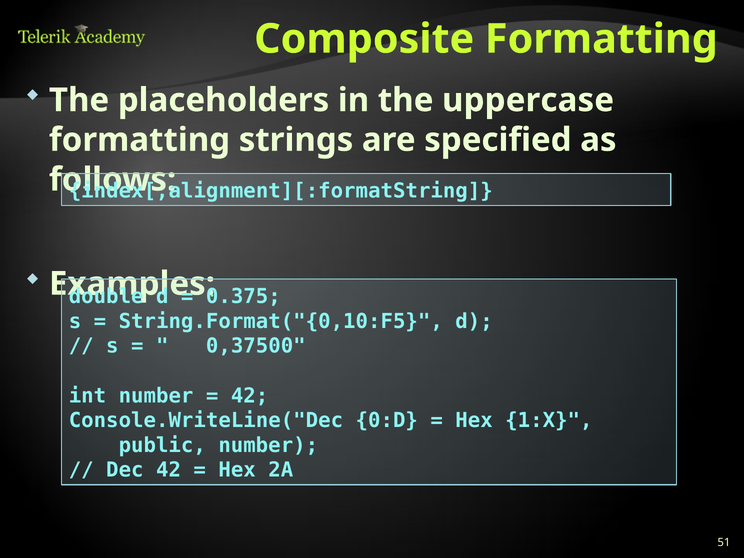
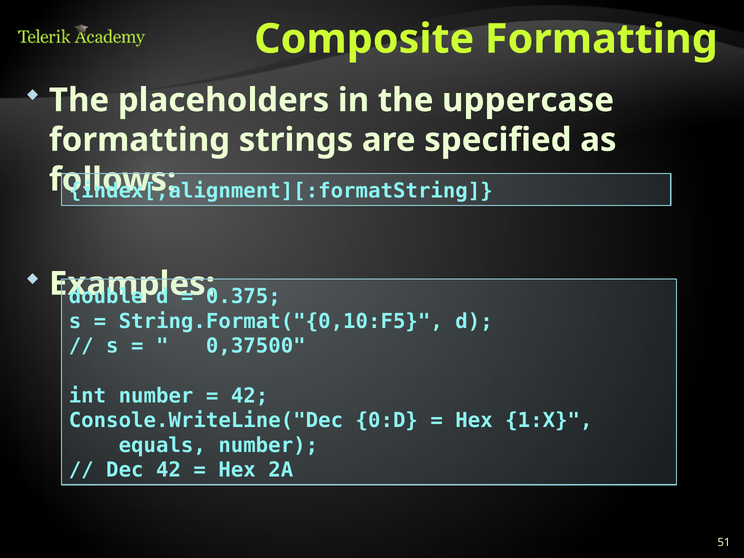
public: public -> equals
